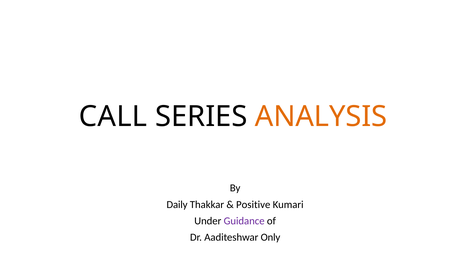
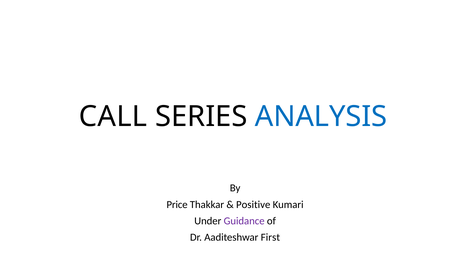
ANALYSIS colour: orange -> blue
Daily: Daily -> Price
Only: Only -> First
